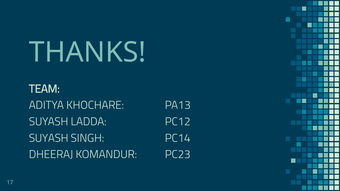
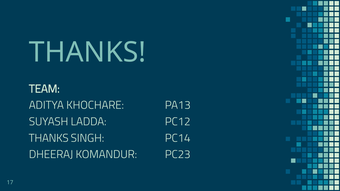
SUYASH at (49, 138): SUYASH -> THANKS
